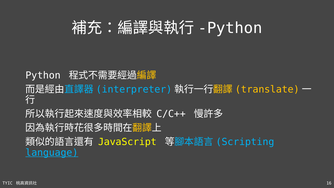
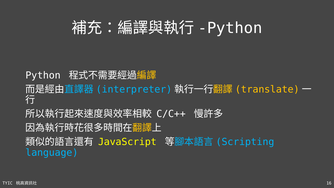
language underline: present -> none
